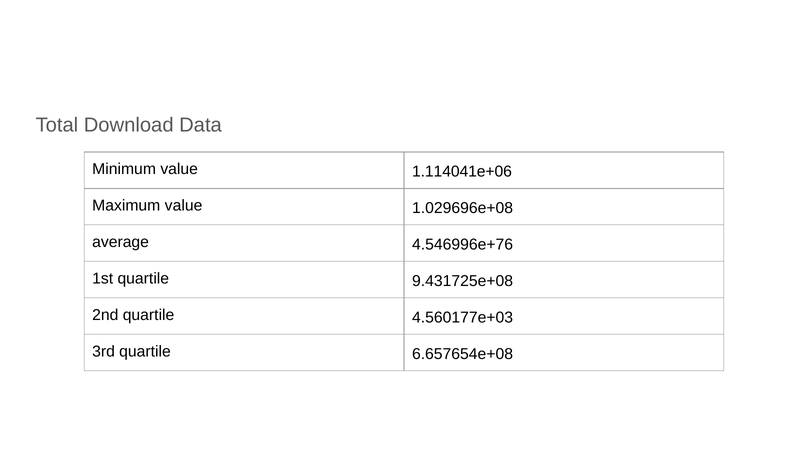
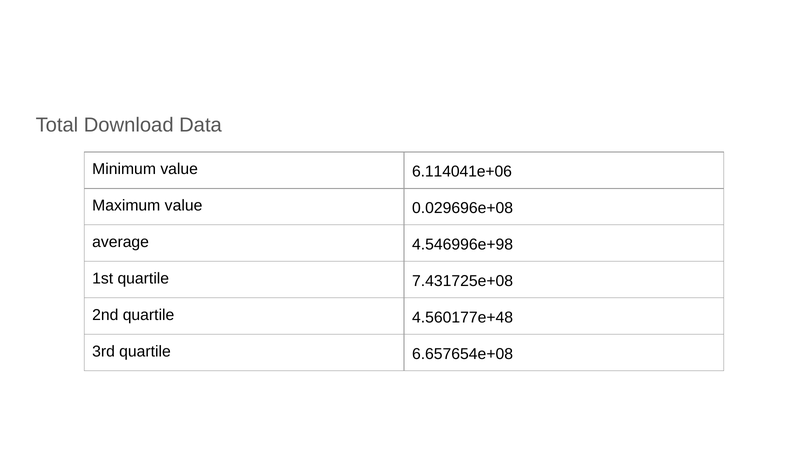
1.114041e+06: 1.114041e+06 -> 6.114041e+06
1.029696e+08: 1.029696e+08 -> 0.029696e+08
4.546996e+76: 4.546996e+76 -> 4.546996e+98
9.431725e+08: 9.431725e+08 -> 7.431725e+08
4.560177e+03: 4.560177e+03 -> 4.560177e+48
